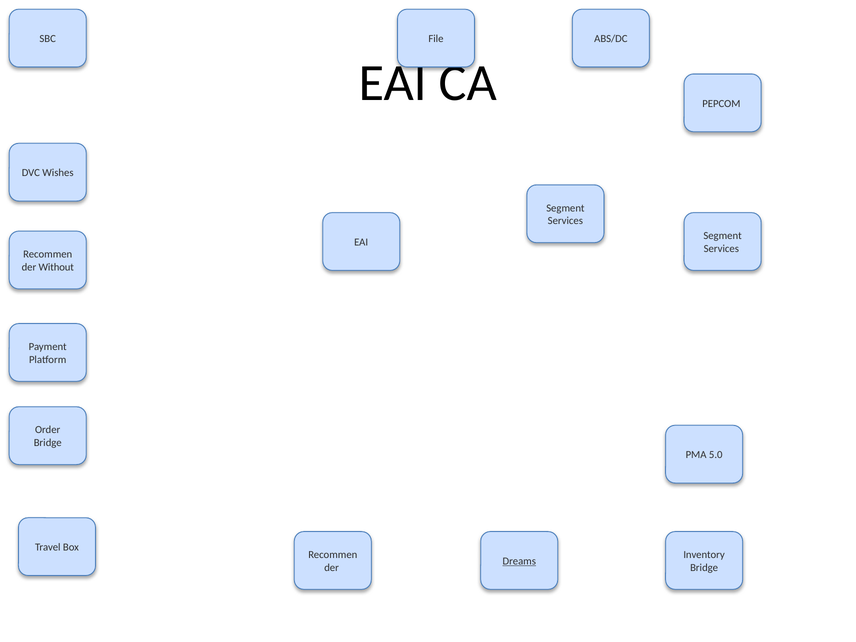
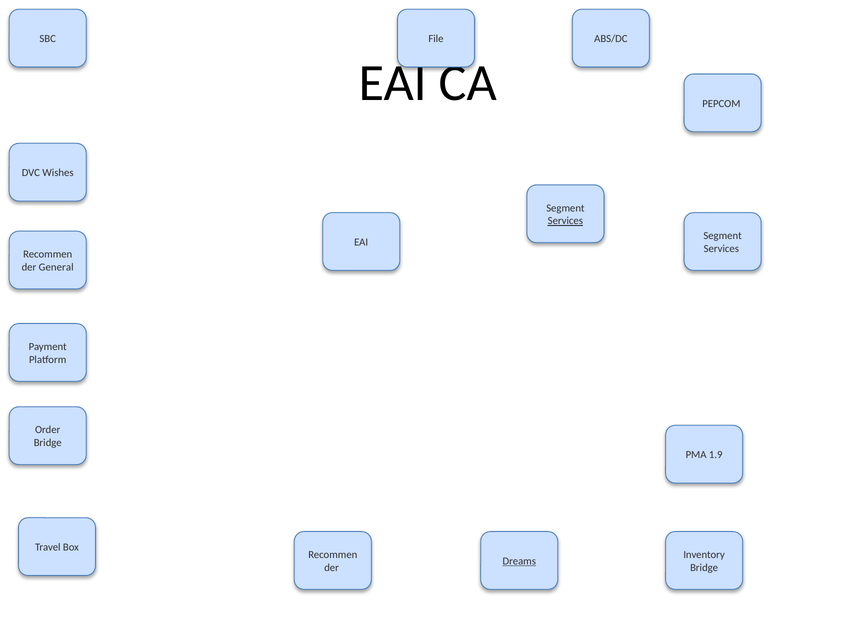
Services at (565, 221) underline: none -> present
Without: Without -> General
5.0: 5.0 -> 1.9
